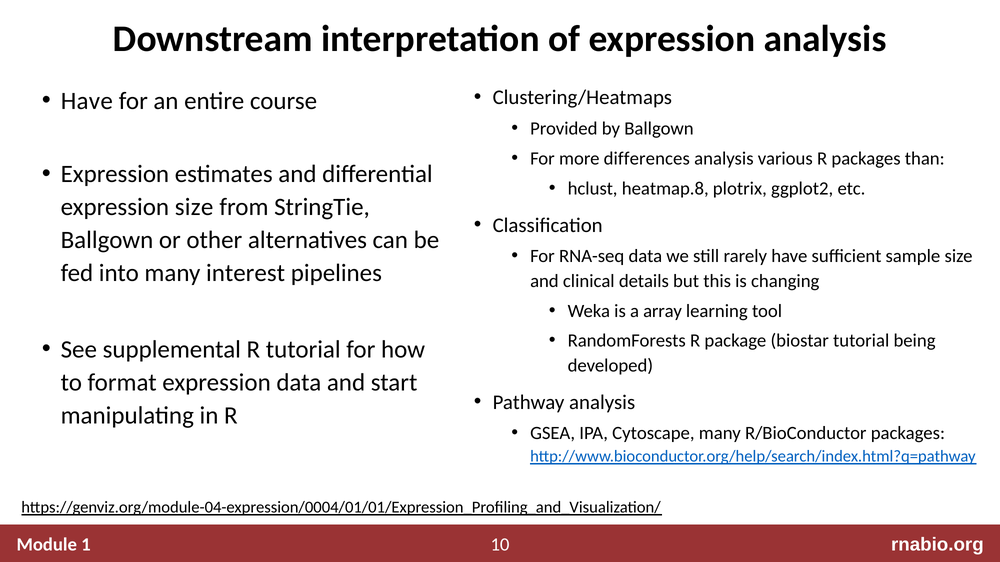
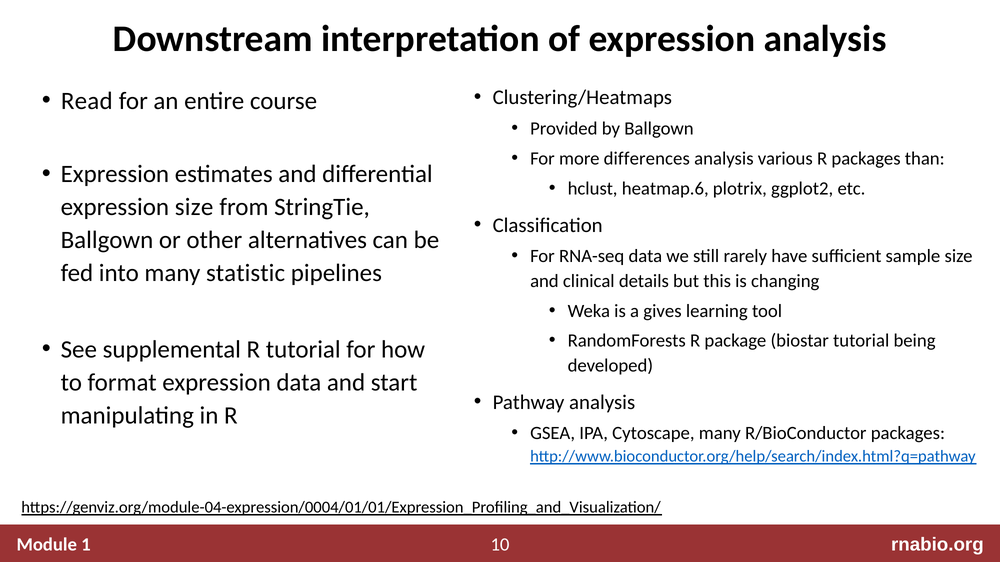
Have at (87, 101): Have -> Read
heatmap.8: heatmap.8 -> heatmap.6
interest: interest -> statistic
array: array -> gives
